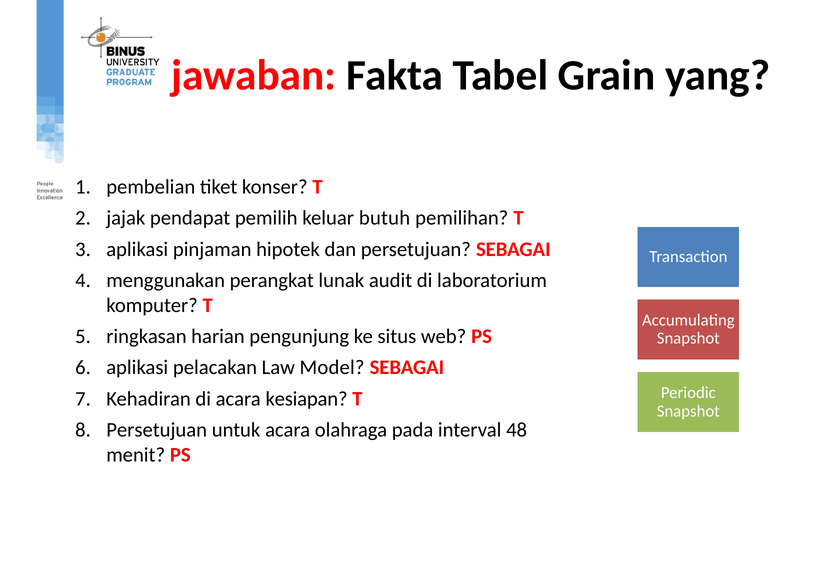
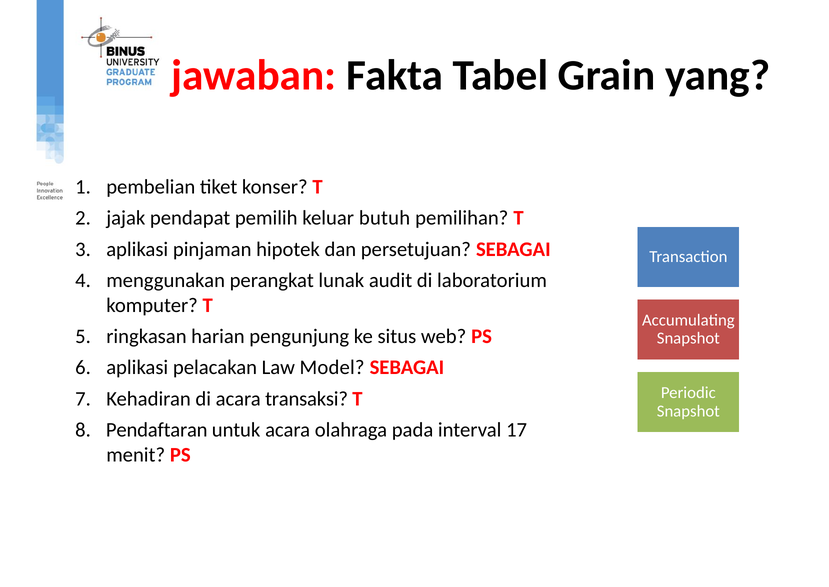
kesiapan: kesiapan -> transaksi
Persetujuan at (157, 430): Persetujuan -> Pendaftaran
48: 48 -> 17
